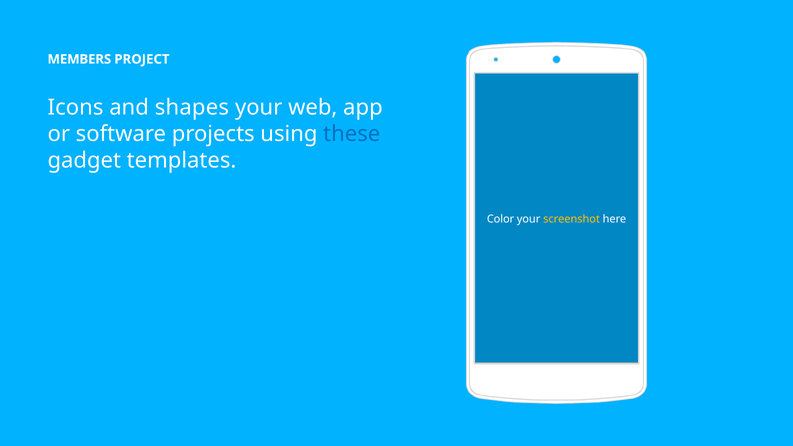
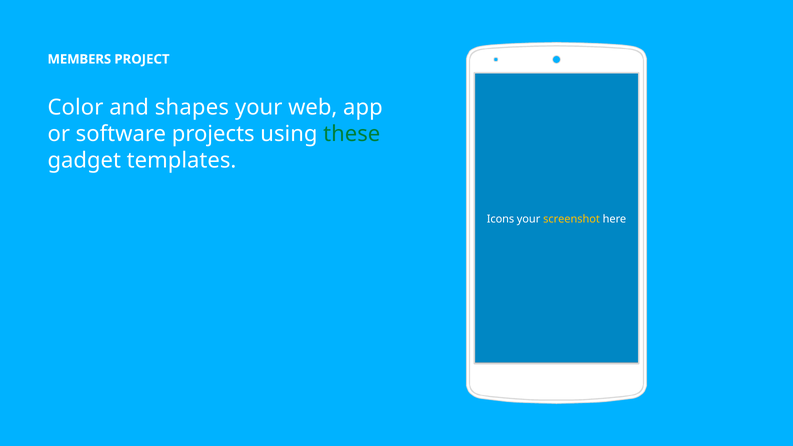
Icons: Icons -> Color
these colour: blue -> green
Color: Color -> Icons
